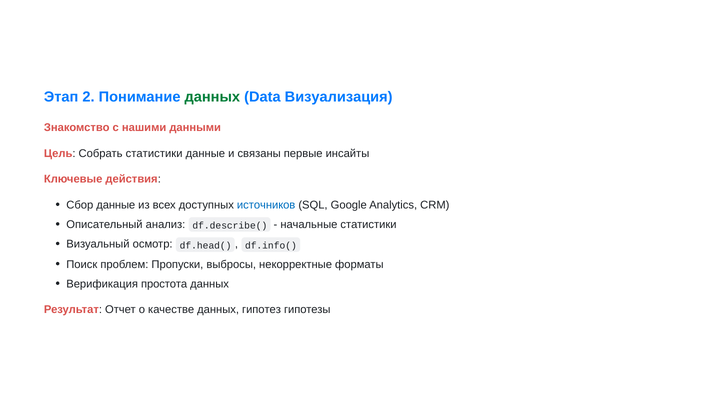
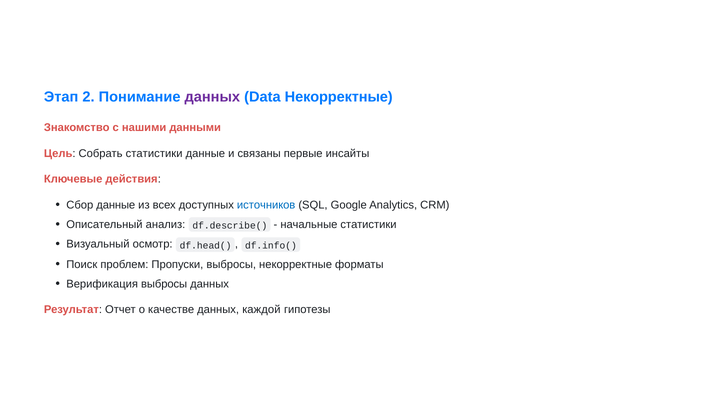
данных at (212, 97) colour: green -> purple
Data Визуализация: Визуализация -> Некорректные
Верификация простота: простота -> выбросы
гипотез: гипотез -> каждой
